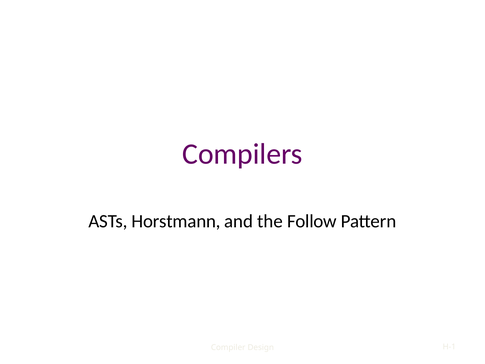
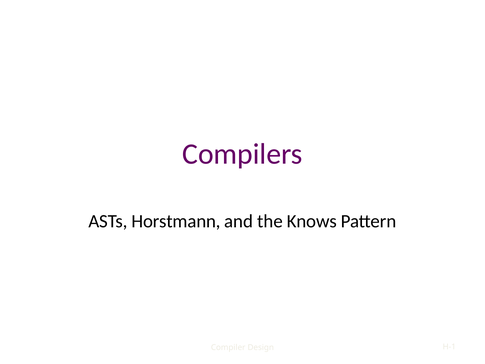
Follow: Follow -> Knows
